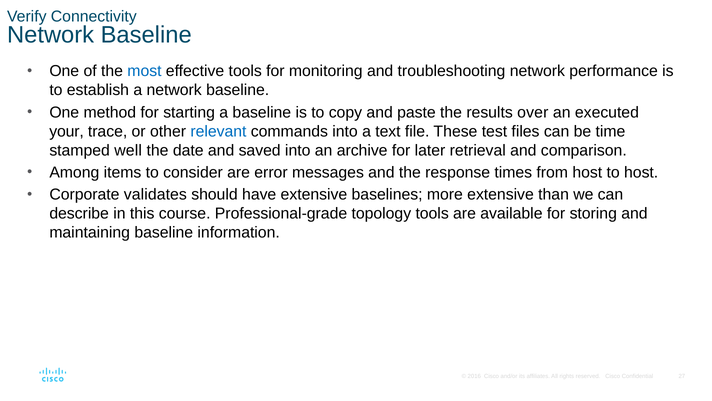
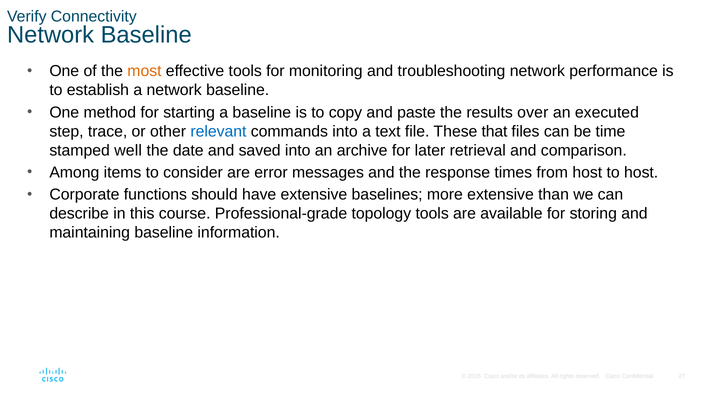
most colour: blue -> orange
your: your -> step
test: test -> that
validates: validates -> functions
